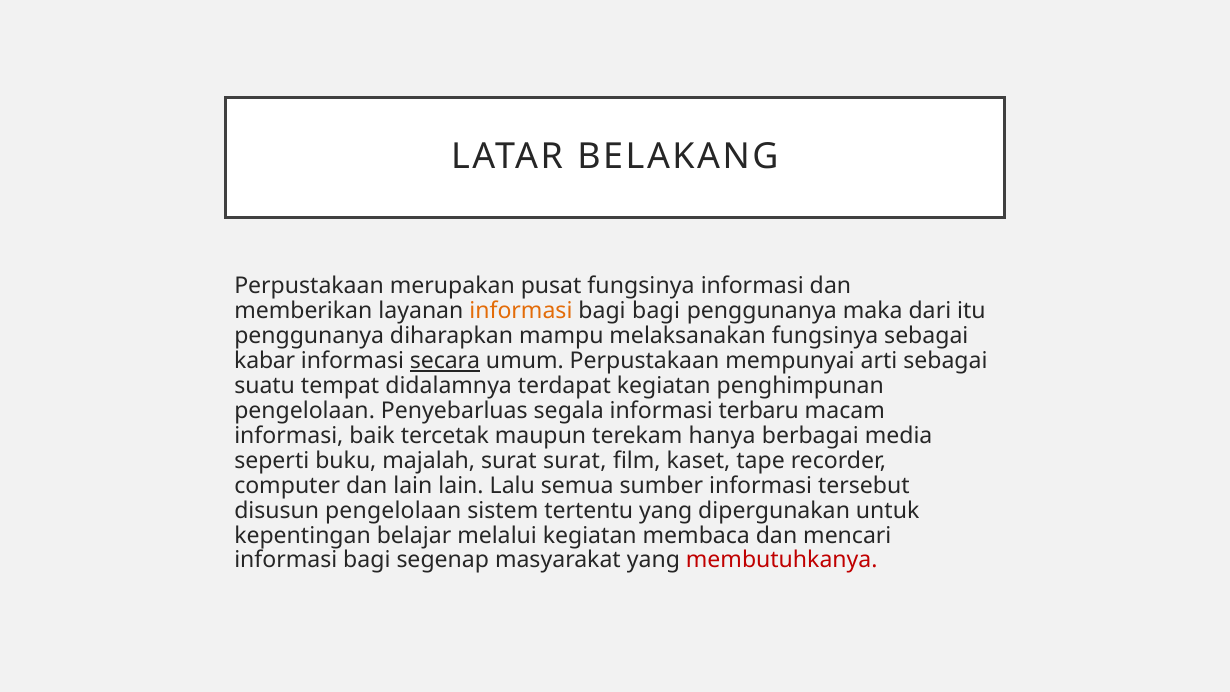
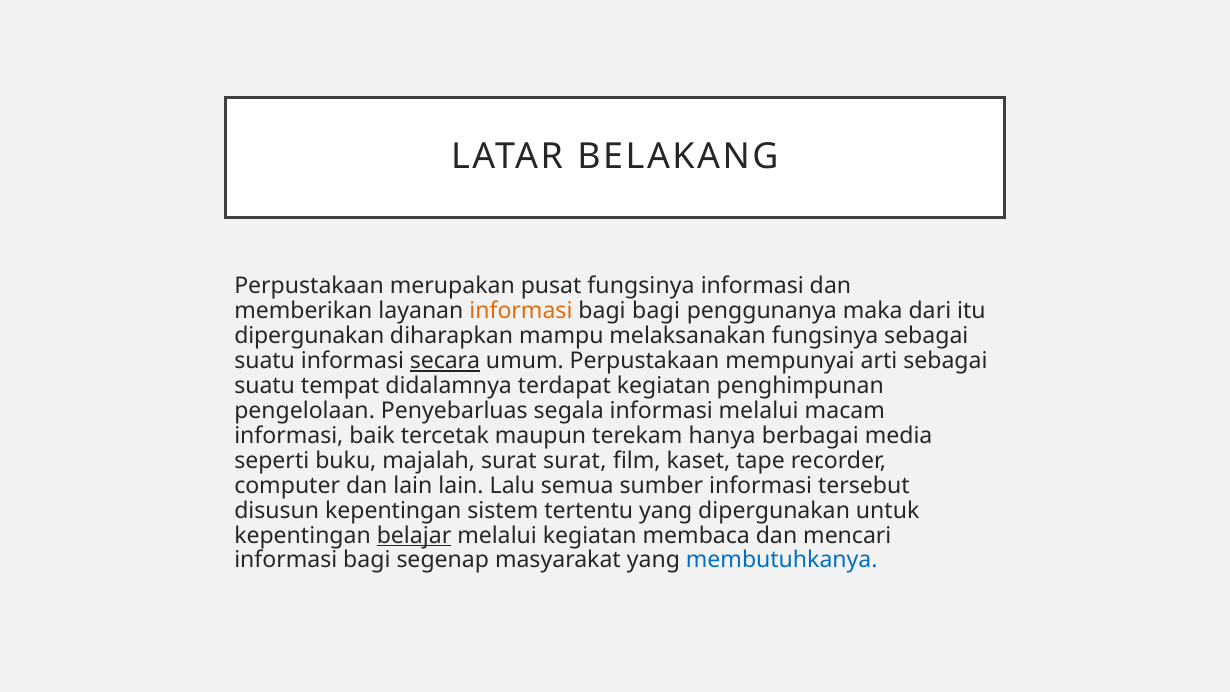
penggunanya at (309, 336): penggunanya -> dipergunakan
kabar at (265, 361): kabar -> suatu
informasi terbaru: terbaru -> melalui
disusun pengelolaan: pengelolaan -> kepentingan
belajar underline: none -> present
membutuhkanya colour: red -> blue
